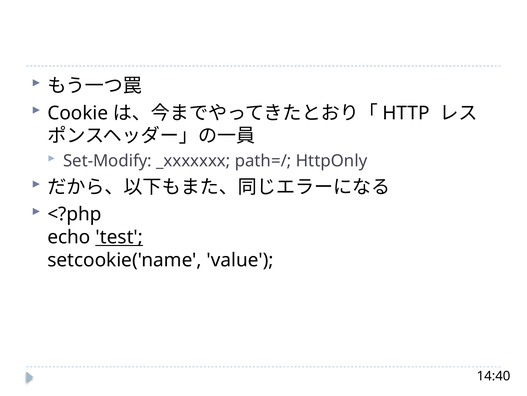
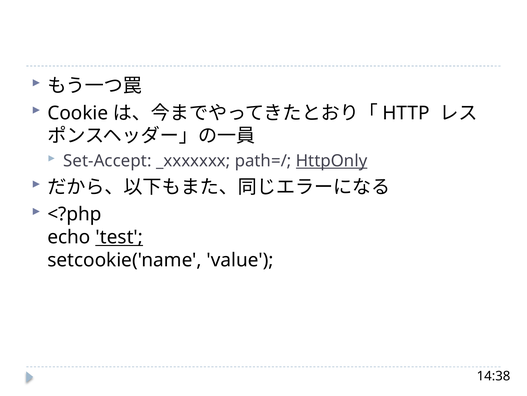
Set-Modify: Set-Modify -> Set-Accept
HttpOnly underline: none -> present
14:40: 14:40 -> 14:38
